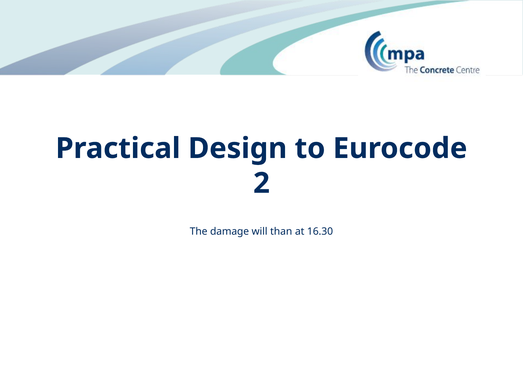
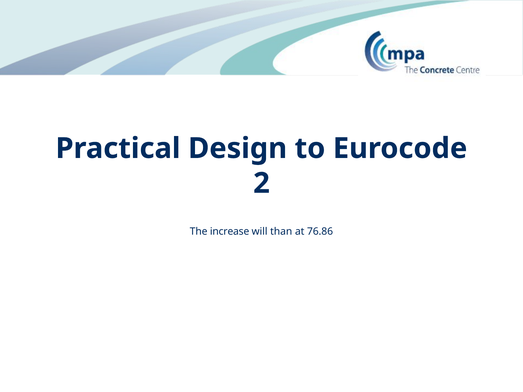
damage: damage -> increase
16.30: 16.30 -> 76.86
